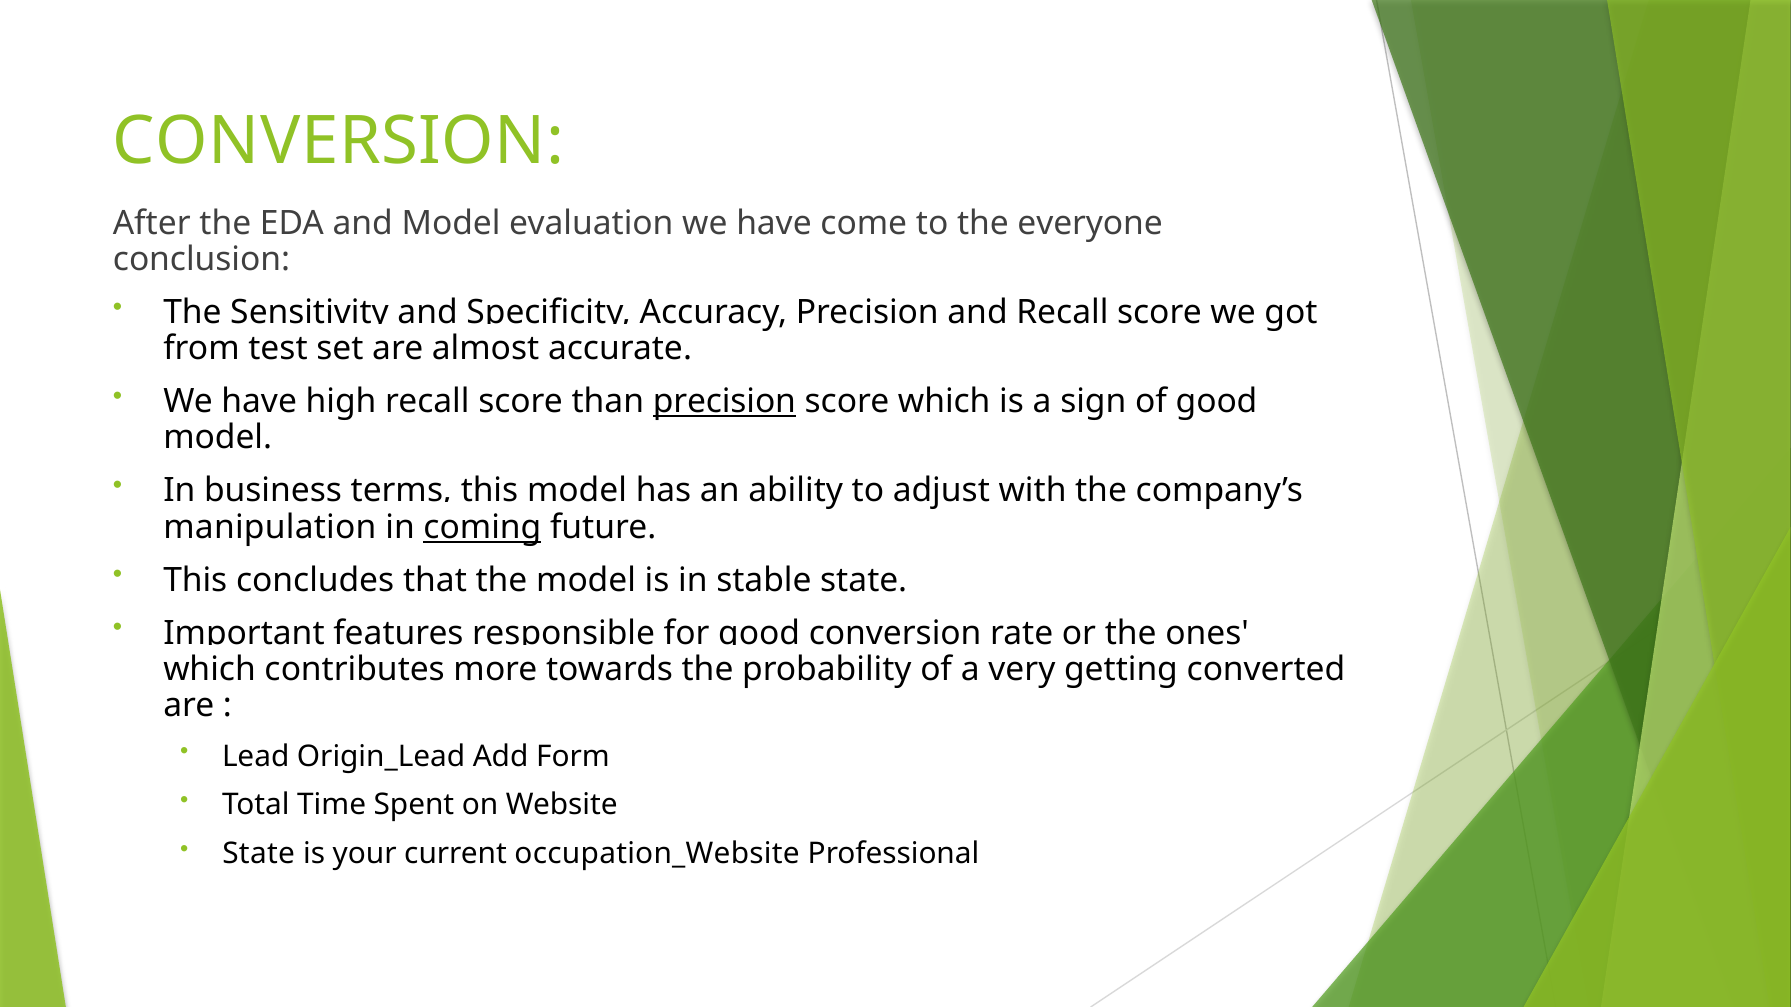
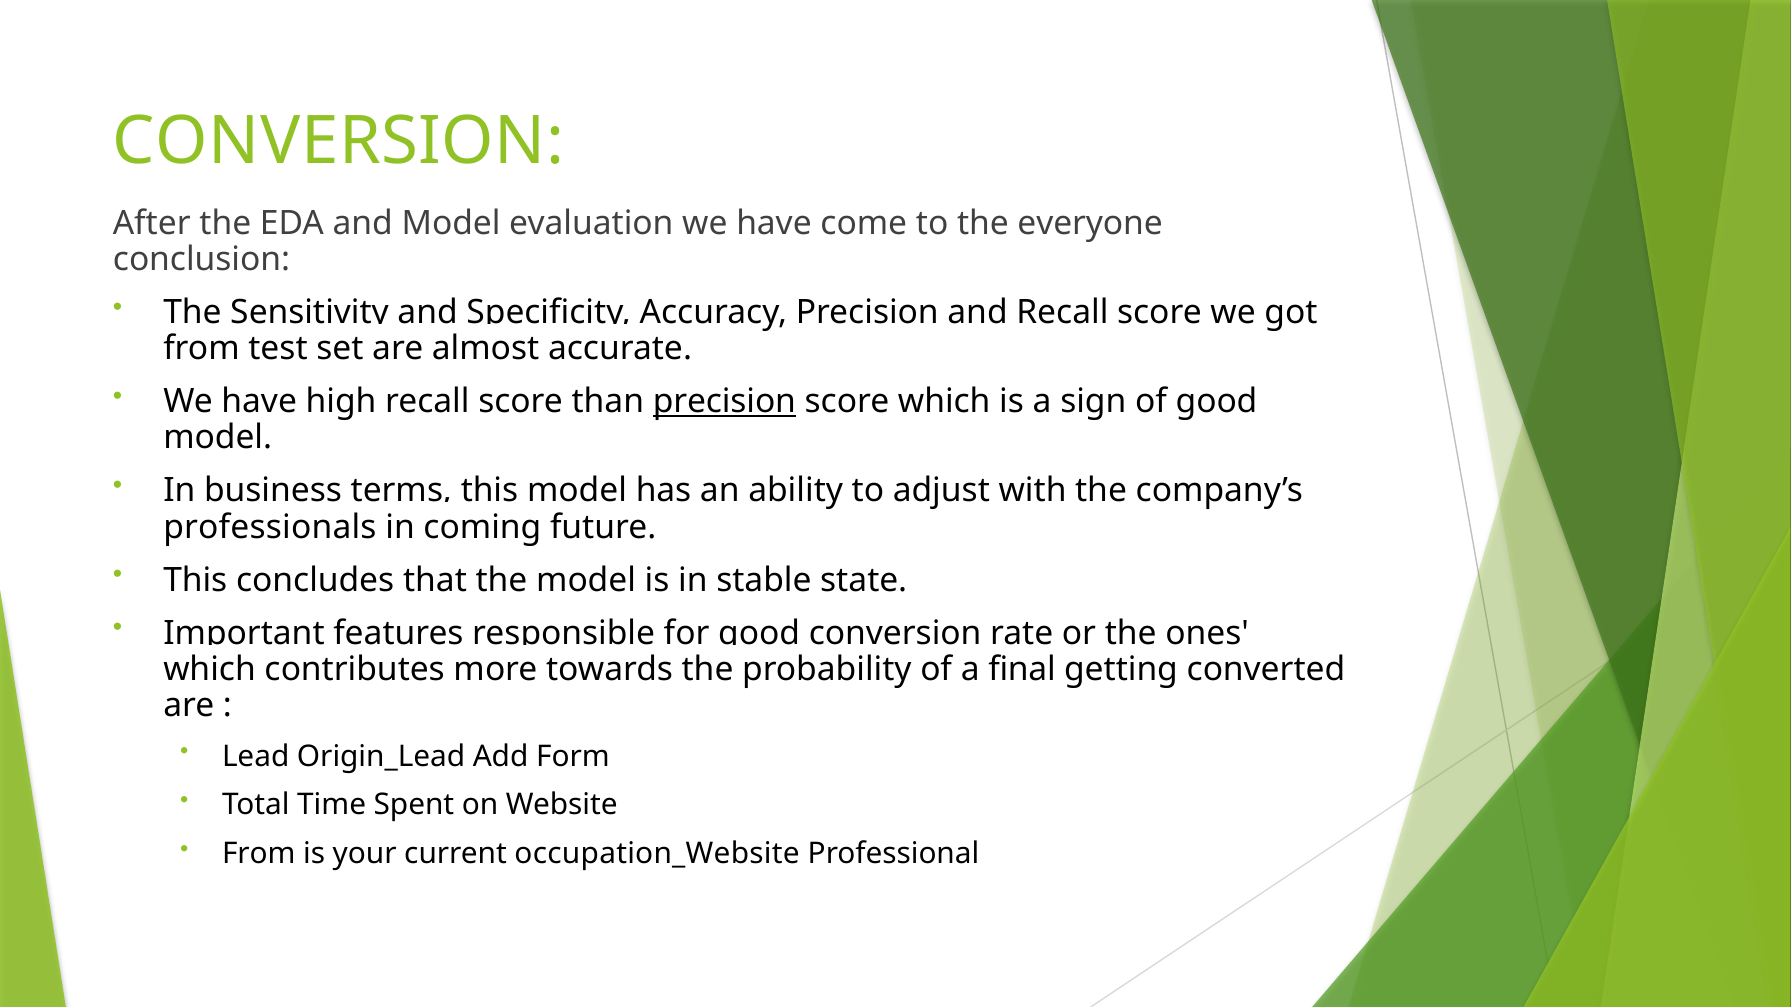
manipulation: manipulation -> professionals
coming underline: present -> none
very: very -> final
State at (259, 854): State -> From
